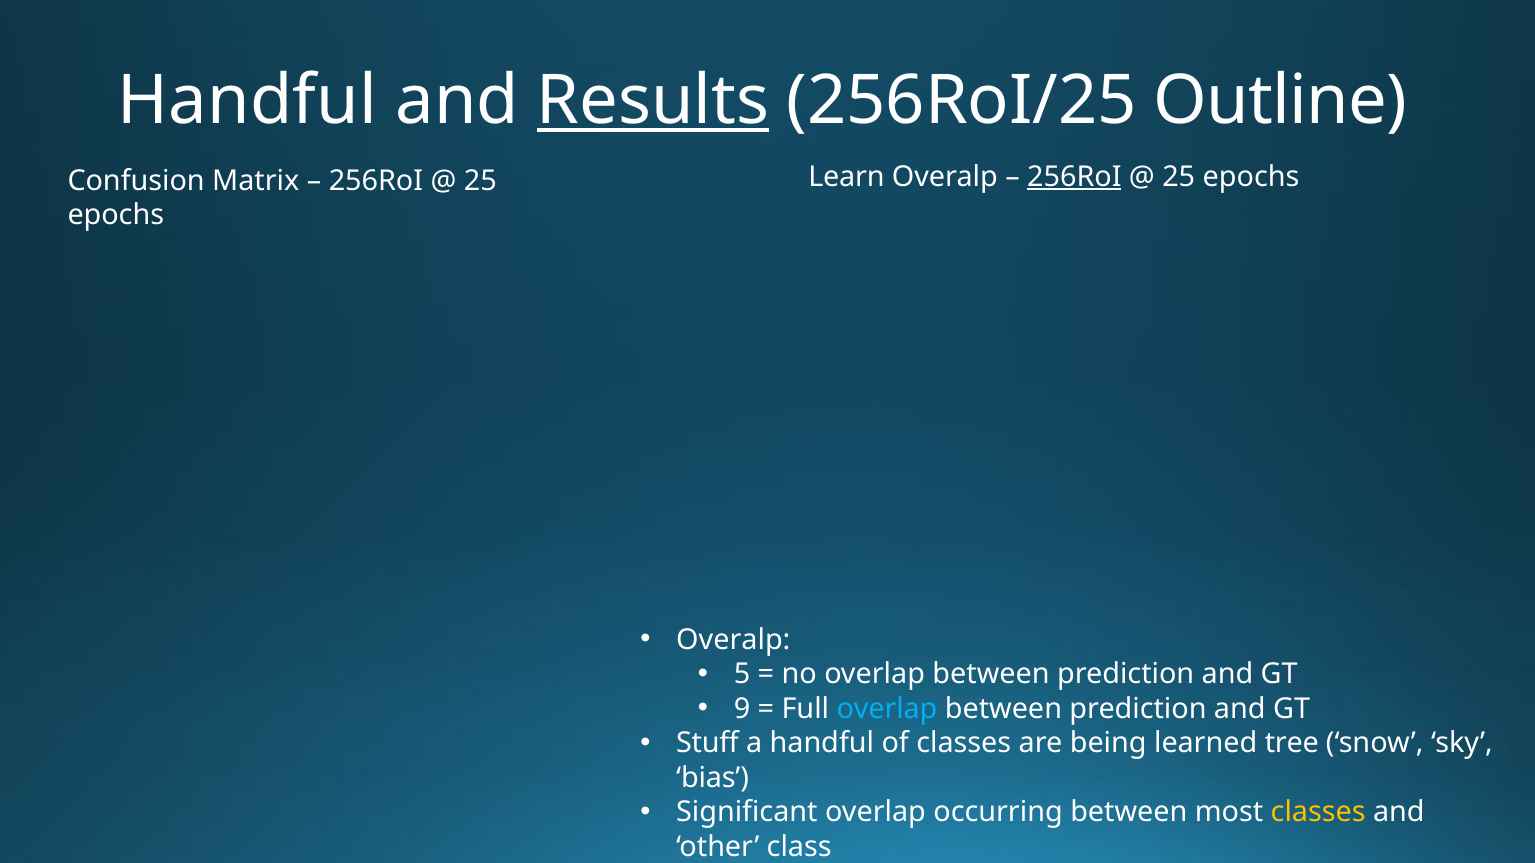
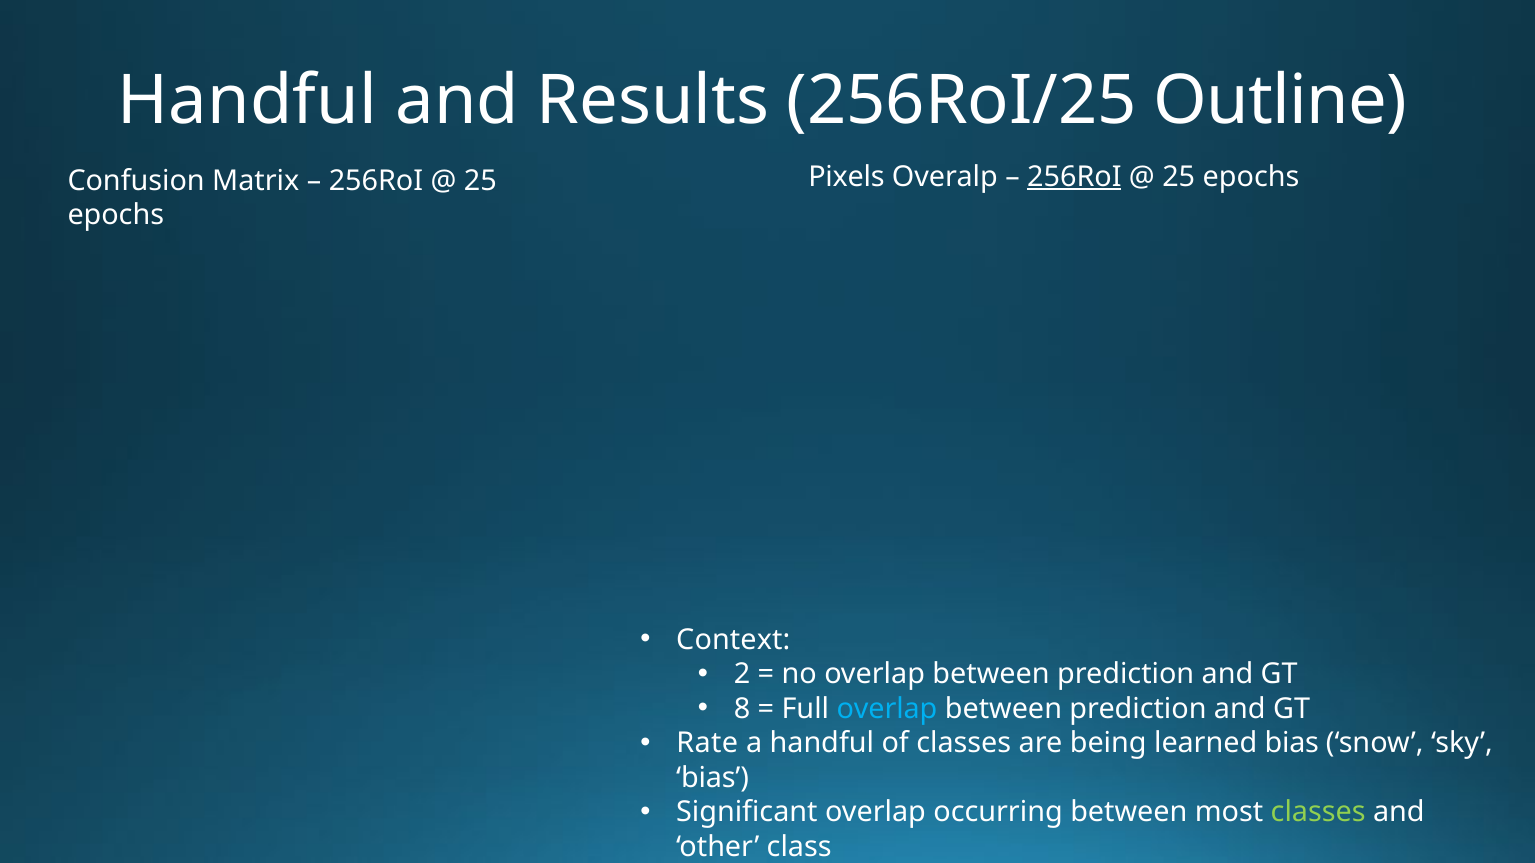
Results underline: present -> none
Learn: Learn -> Pixels
Overalp at (733, 640): Overalp -> Context
5: 5 -> 2
9: 9 -> 8
Stuff: Stuff -> Rate
learned tree: tree -> bias
classes at (1318, 813) colour: yellow -> light green
